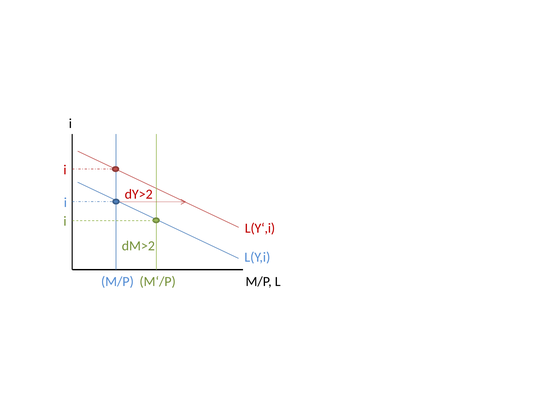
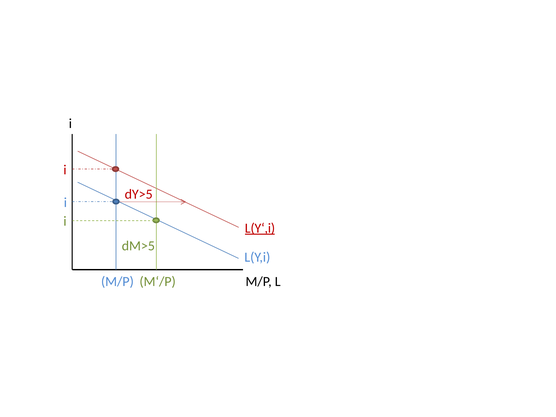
dY>2: dY>2 -> dY>5
L(Y‘,i underline: none -> present
dM>2: dM>2 -> dM>5
